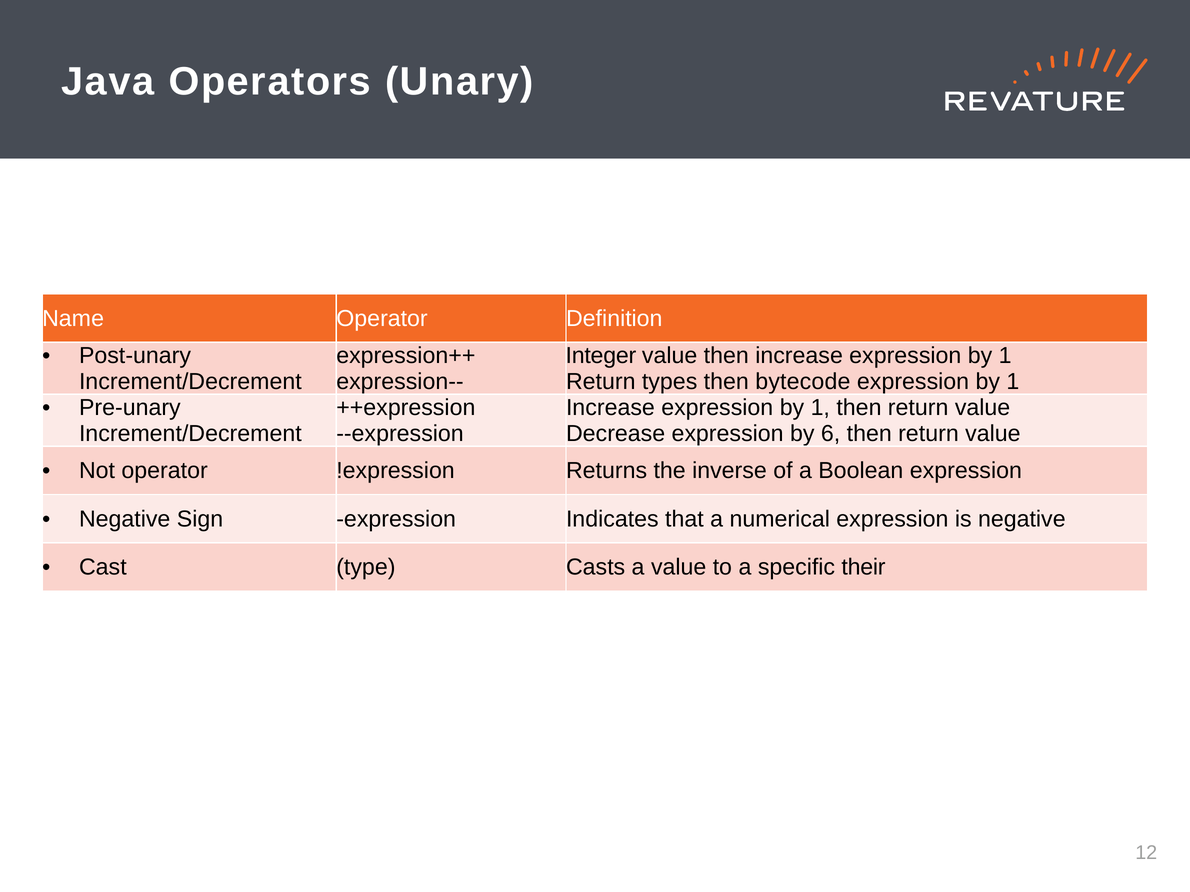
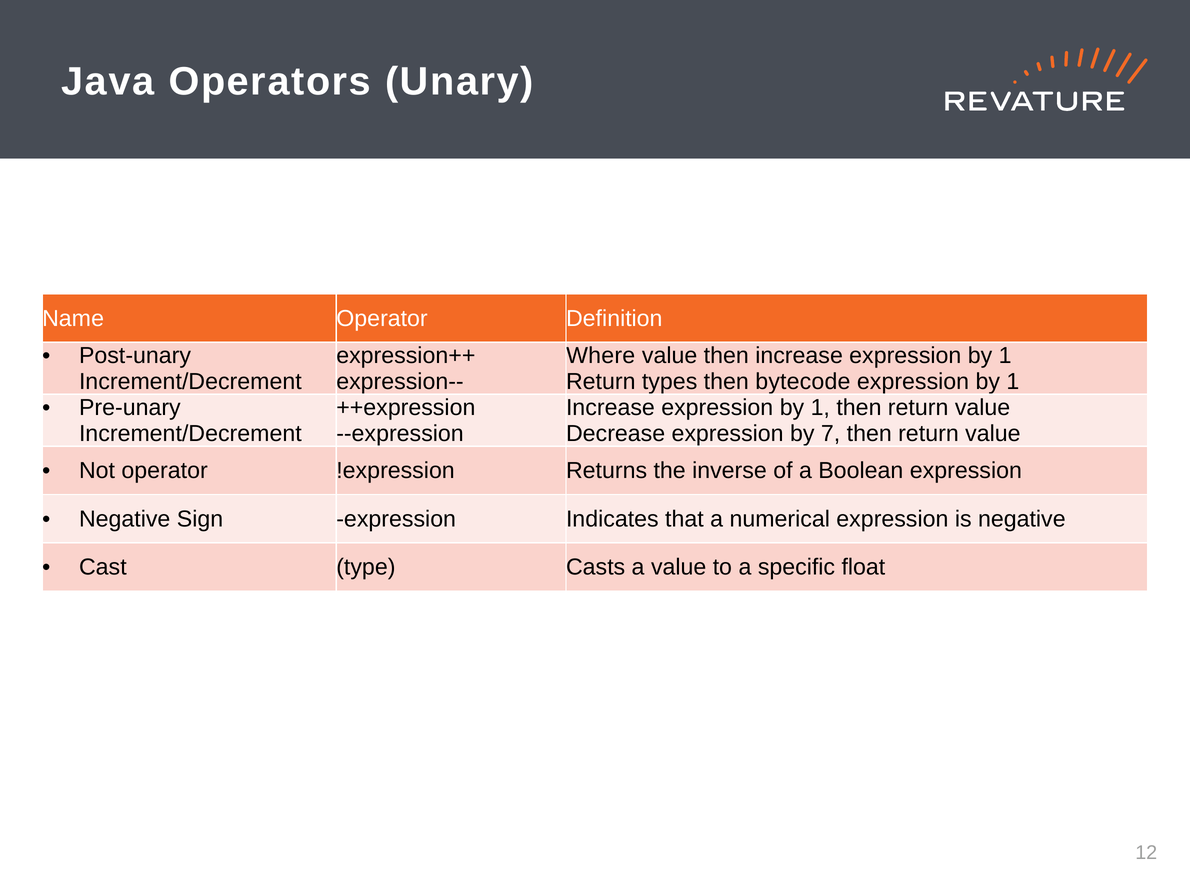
Integer: Integer -> Where
6: 6 -> 7
their: their -> float
